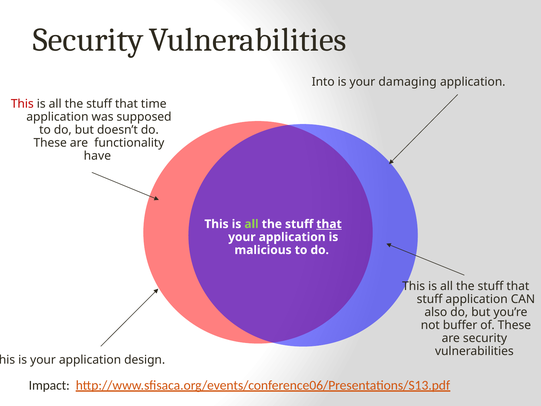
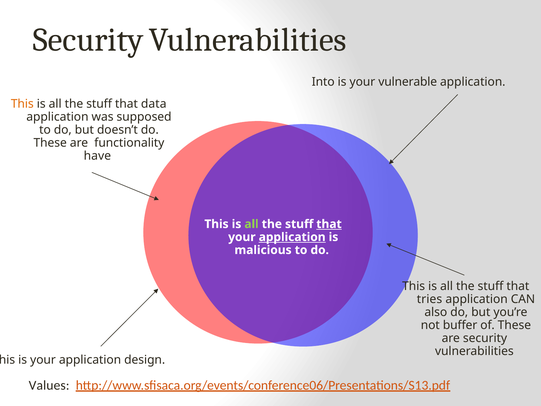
damaging: damaging -> vulnerable
This at (22, 104) colour: red -> orange
time: time -> data
application at (292, 237) underline: none -> present
stuff at (430, 299): stuff -> tries
Impact: Impact -> Values
